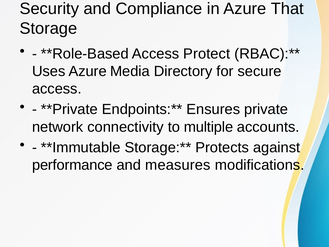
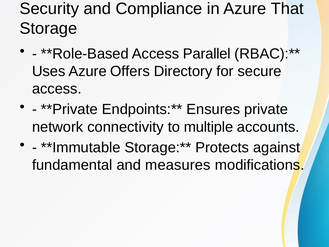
Protect: Protect -> Parallel
Media: Media -> Offers
performance: performance -> fundamental
